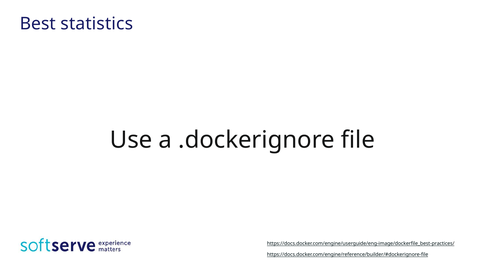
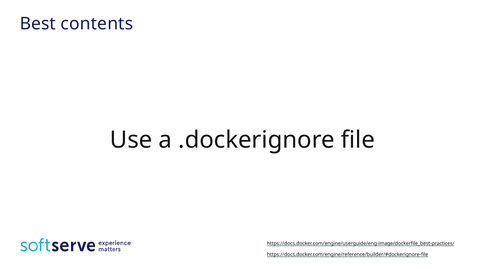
statistics: statistics -> contents
